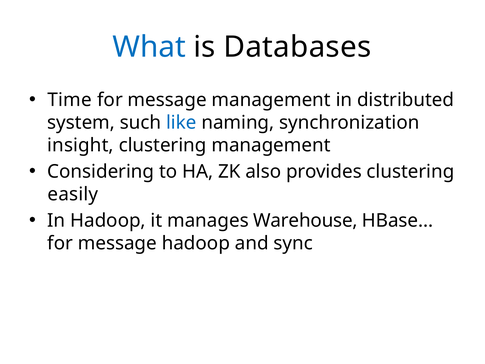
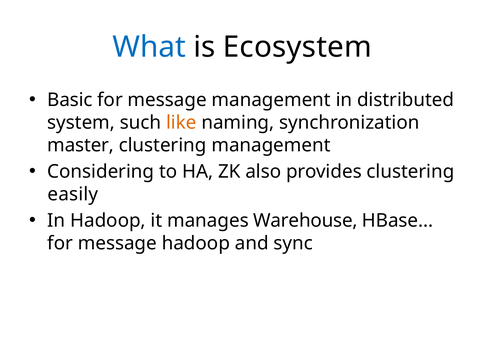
Databases: Databases -> Ecosystem
Time: Time -> Basic
like colour: blue -> orange
insight: insight -> master
